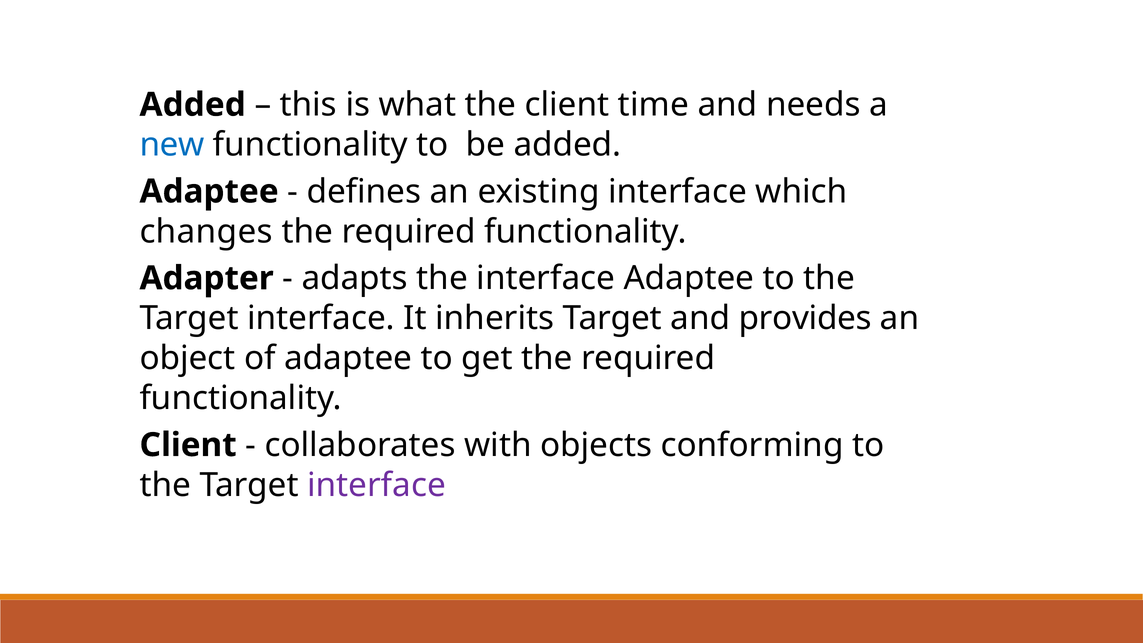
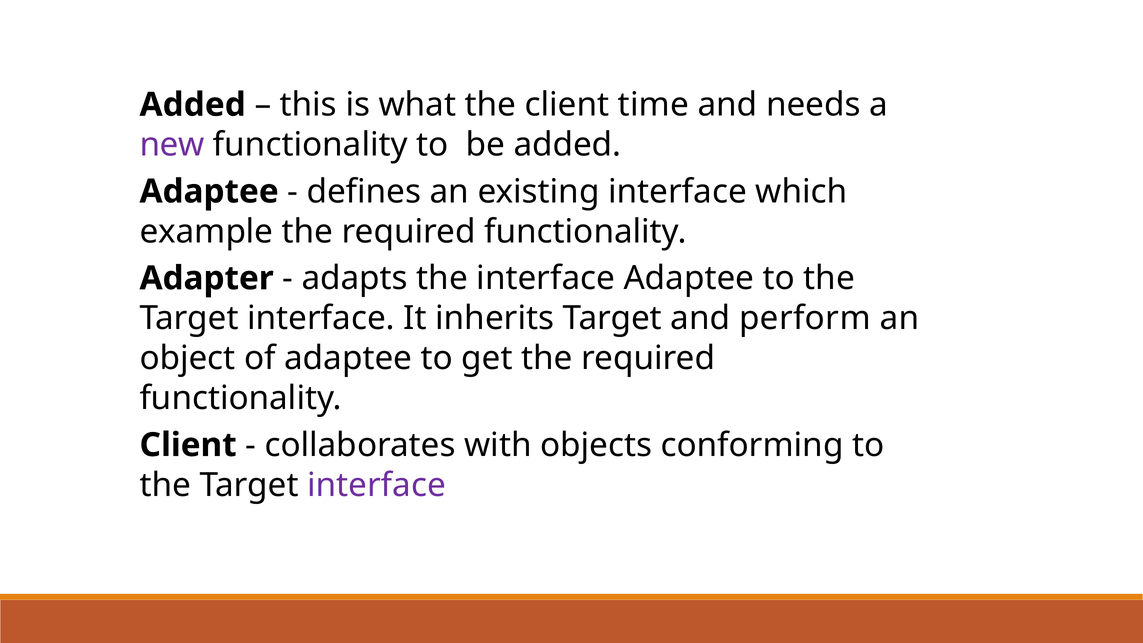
new colour: blue -> purple
changes: changes -> example
provides: provides -> perform
